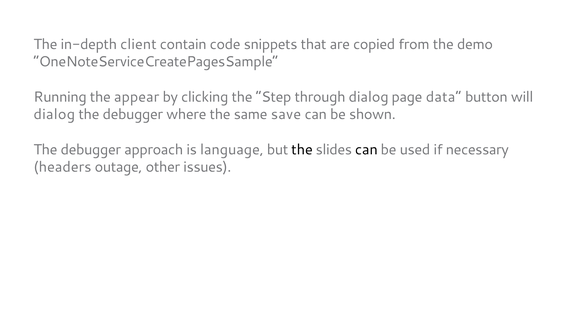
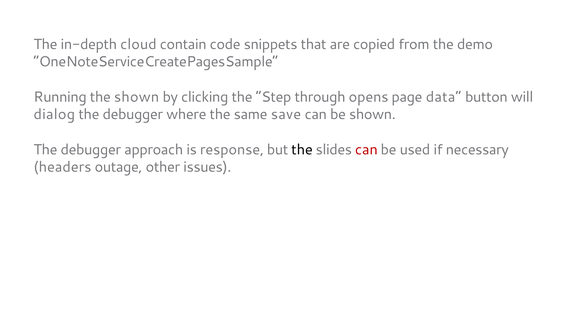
client: client -> cloud
the appear: appear -> shown
through dialog: dialog -> opens
language: language -> response
can at (366, 149) colour: black -> red
